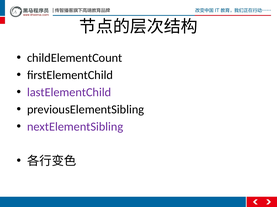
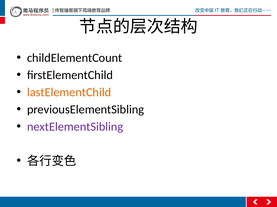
lastElementChild colour: purple -> orange
